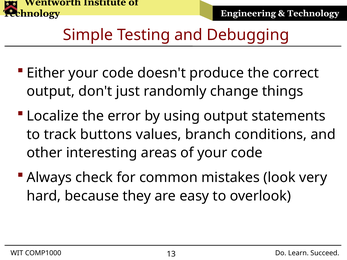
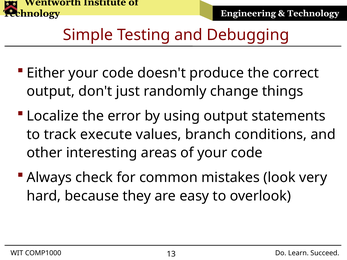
buttons: buttons -> execute
